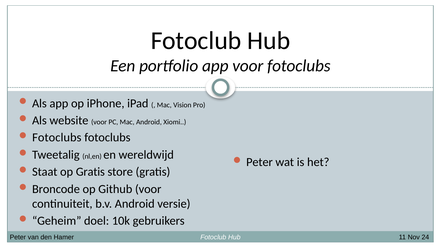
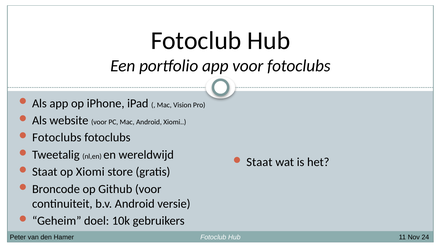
Peter at (260, 162): Peter -> Staat
op Gratis: Gratis -> Xiomi
